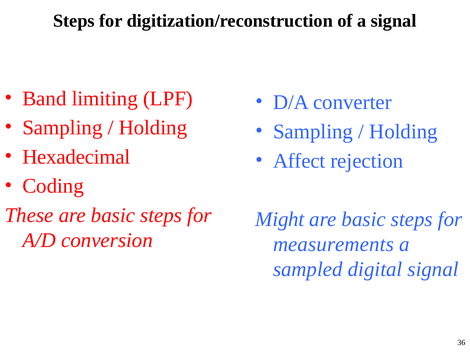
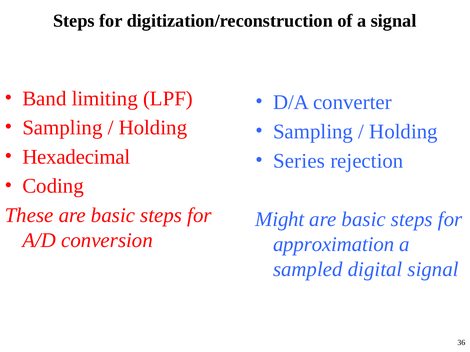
Affect: Affect -> Series
measurements: measurements -> approximation
